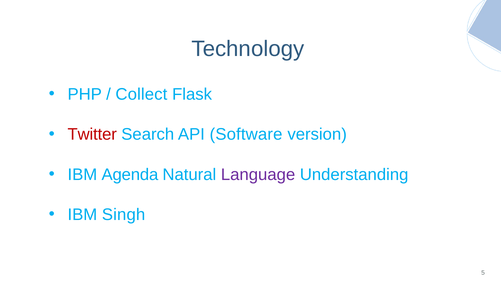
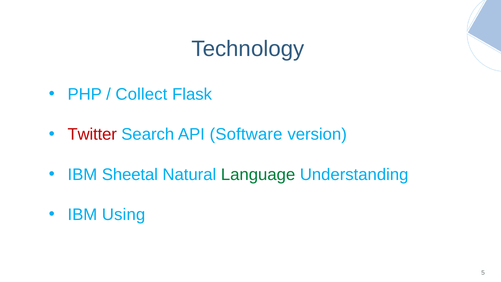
Agenda: Agenda -> Sheetal
Language colour: purple -> green
Singh: Singh -> Using
